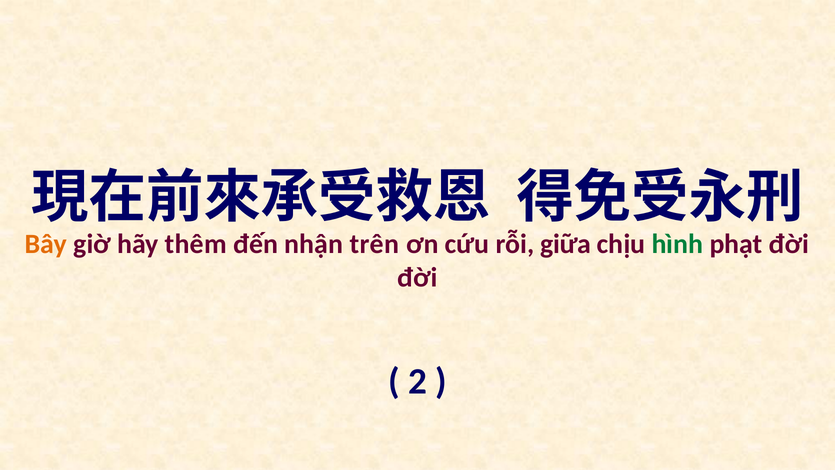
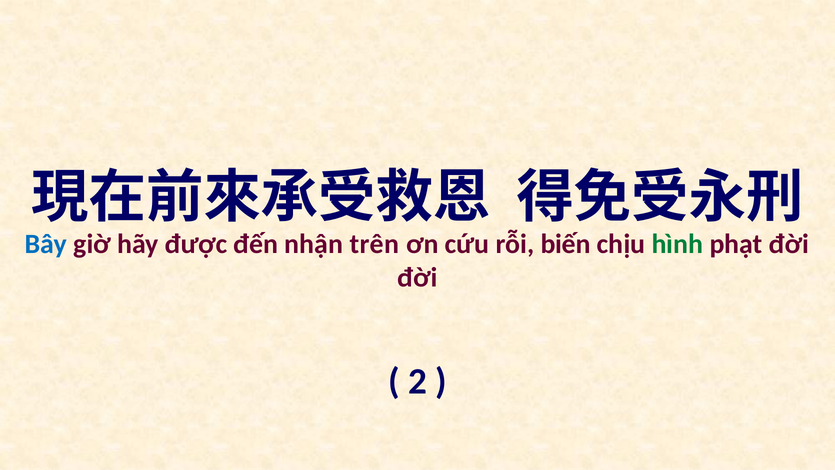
Bây colour: orange -> blue
thêm: thêm -> được
giữa: giữa -> biến
